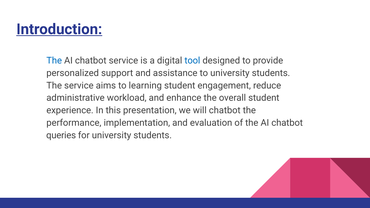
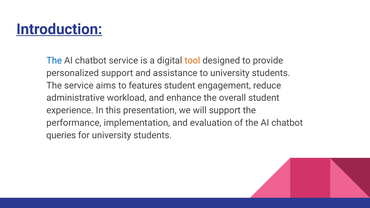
tool colour: blue -> orange
learning: learning -> features
will chatbot: chatbot -> support
